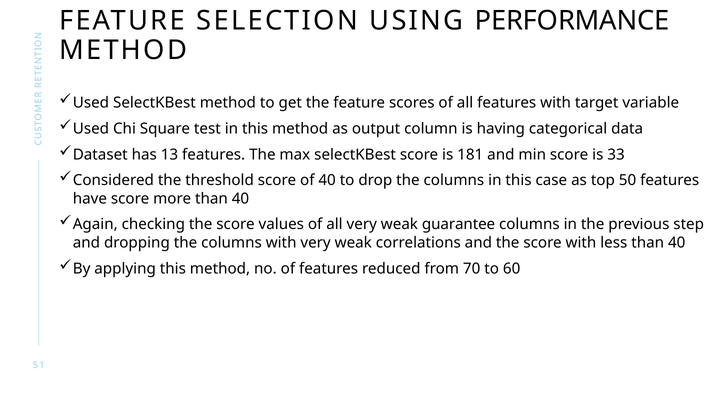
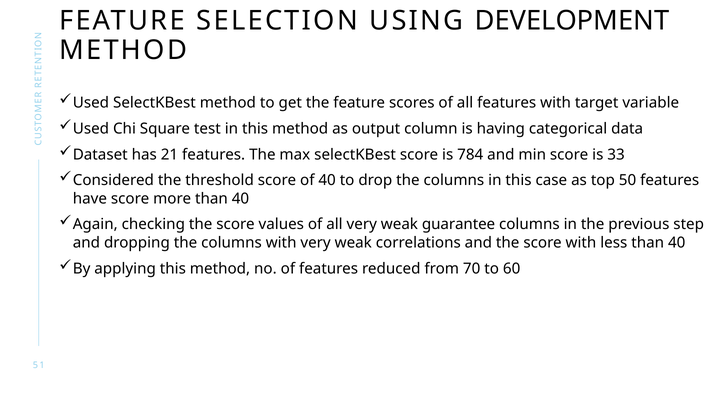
PERFORMANCE: PERFORMANCE -> DEVELOPMENT
13: 13 -> 21
181: 181 -> 784
